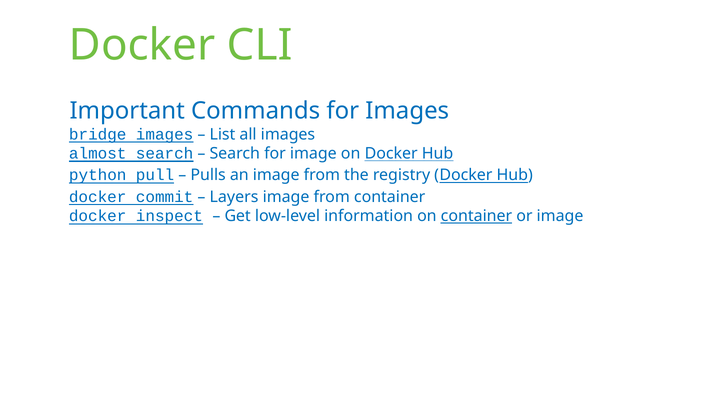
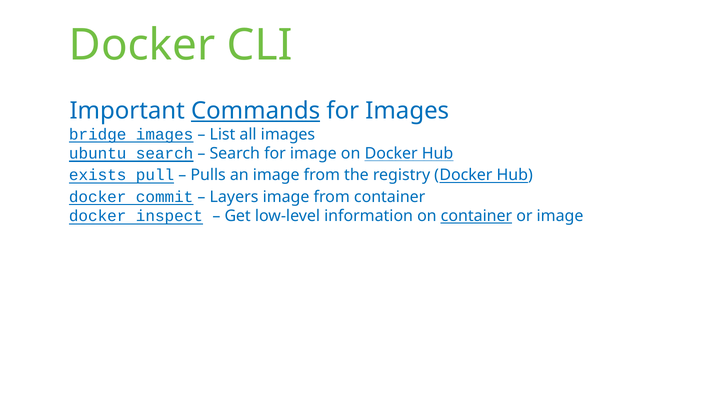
Commands underline: none -> present
almost: almost -> ubuntu
python: python -> exists
